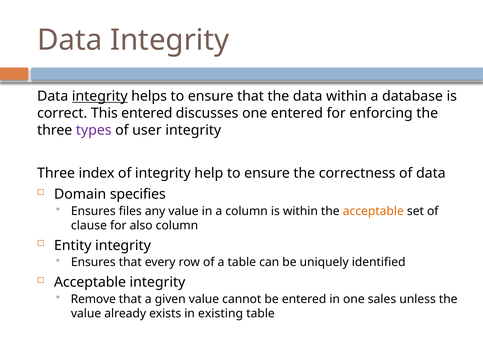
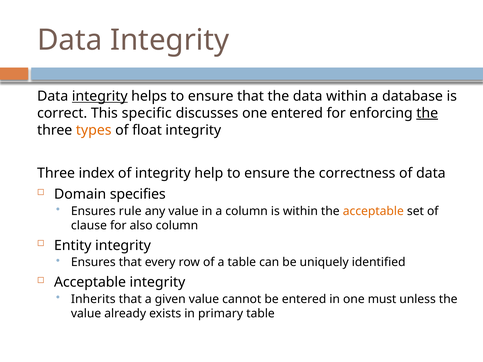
This entered: entered -> specific
the at (427, 113) underline: none -> present
types colour: purple -> orange
user: user -> float
files: files -> rule
Remove: Remove -> Inherits
sales: sales -> must
existing: existing -> primary
